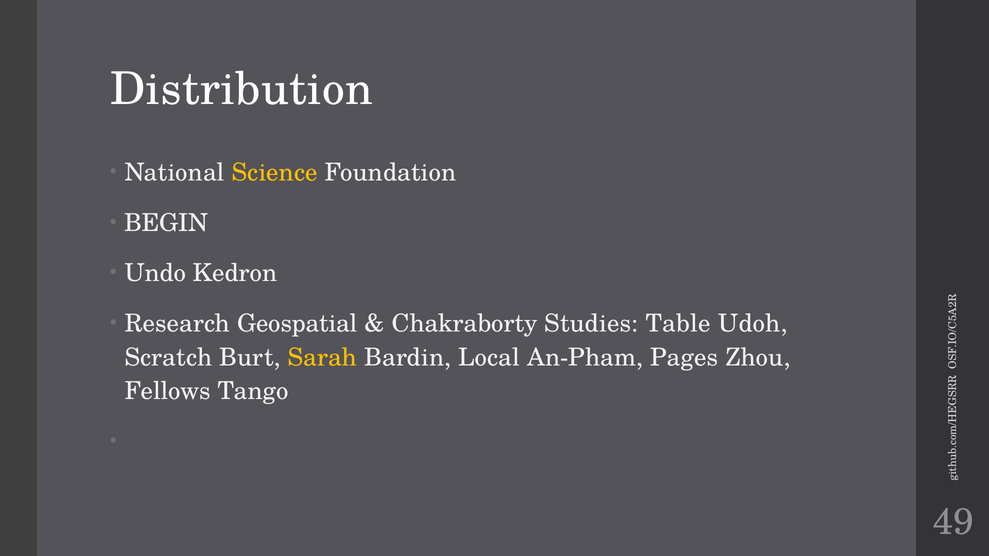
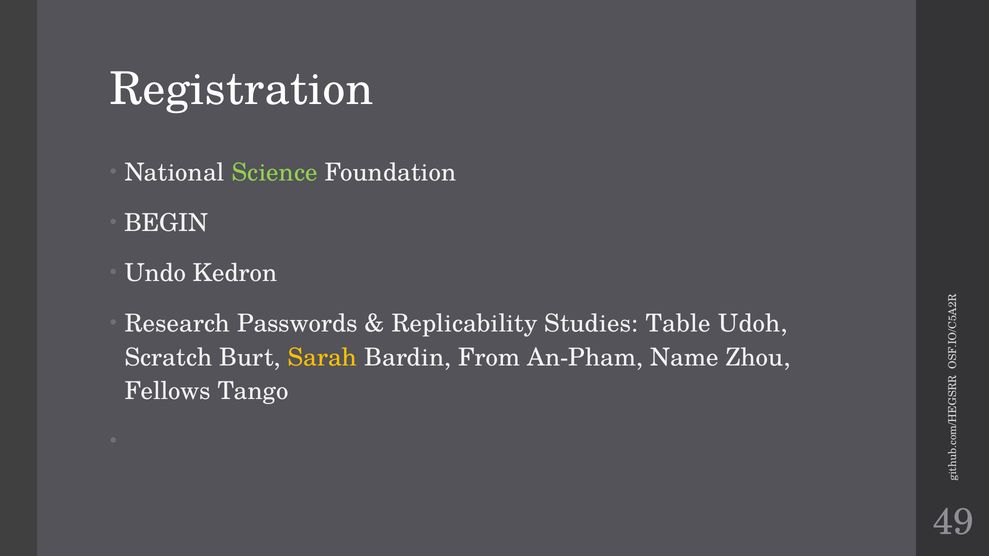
Distribution: Distribution -> Registration
Science colour: yellow -> light green
Geospatial: Geospatial -> Passwords
Chakraborty: Chakraborty -> Replicability
Local: Local -> From
Pages: Pages -> Name
